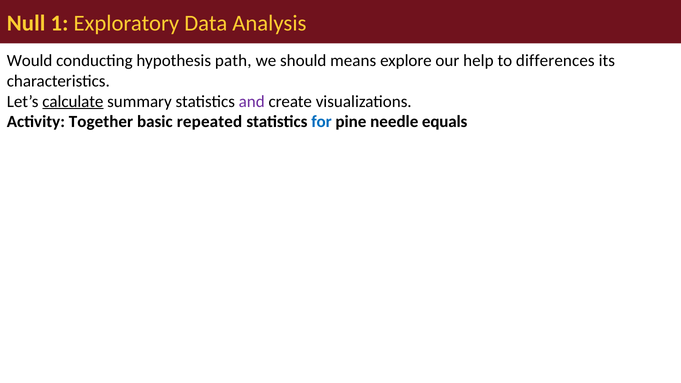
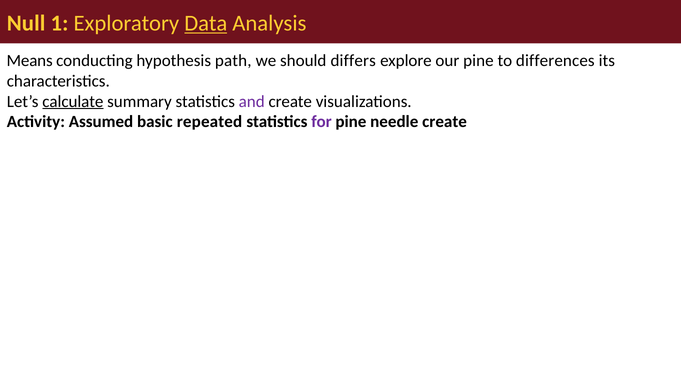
Data underline: none -> present
Would: Would -> Means
means: means -> differs
our help: help -> pine
Together: Together -> Assumed
for colour: blue -> purple
needle equals: equals -> create
